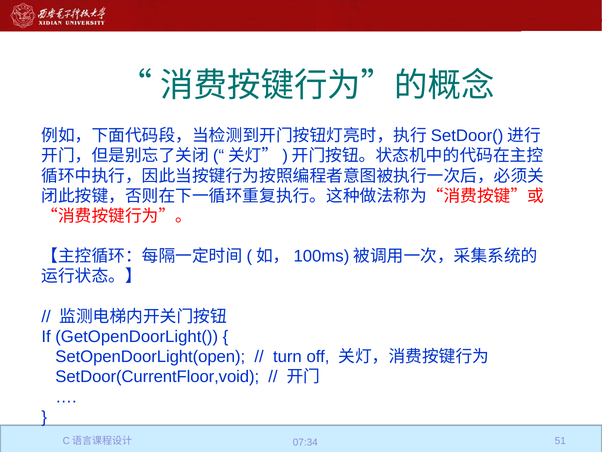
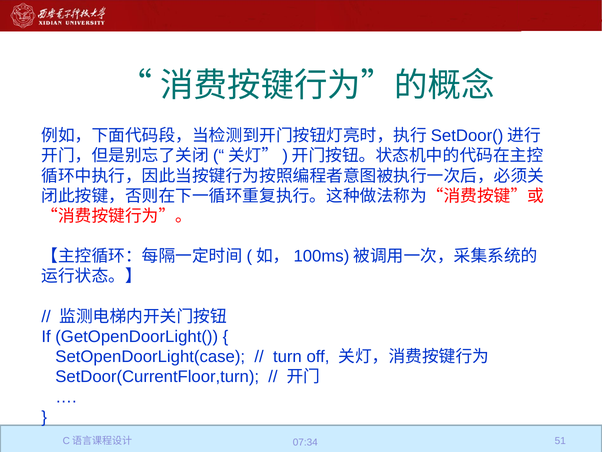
SetOpenDoorLight(open: SetOpenDoorLight(open -> SetOpenDoorLight(case
SetDoor(CurrentFloor,void: SetDoor(CurrentFloor,void -> SetDoor(CurrentFloor,turn
